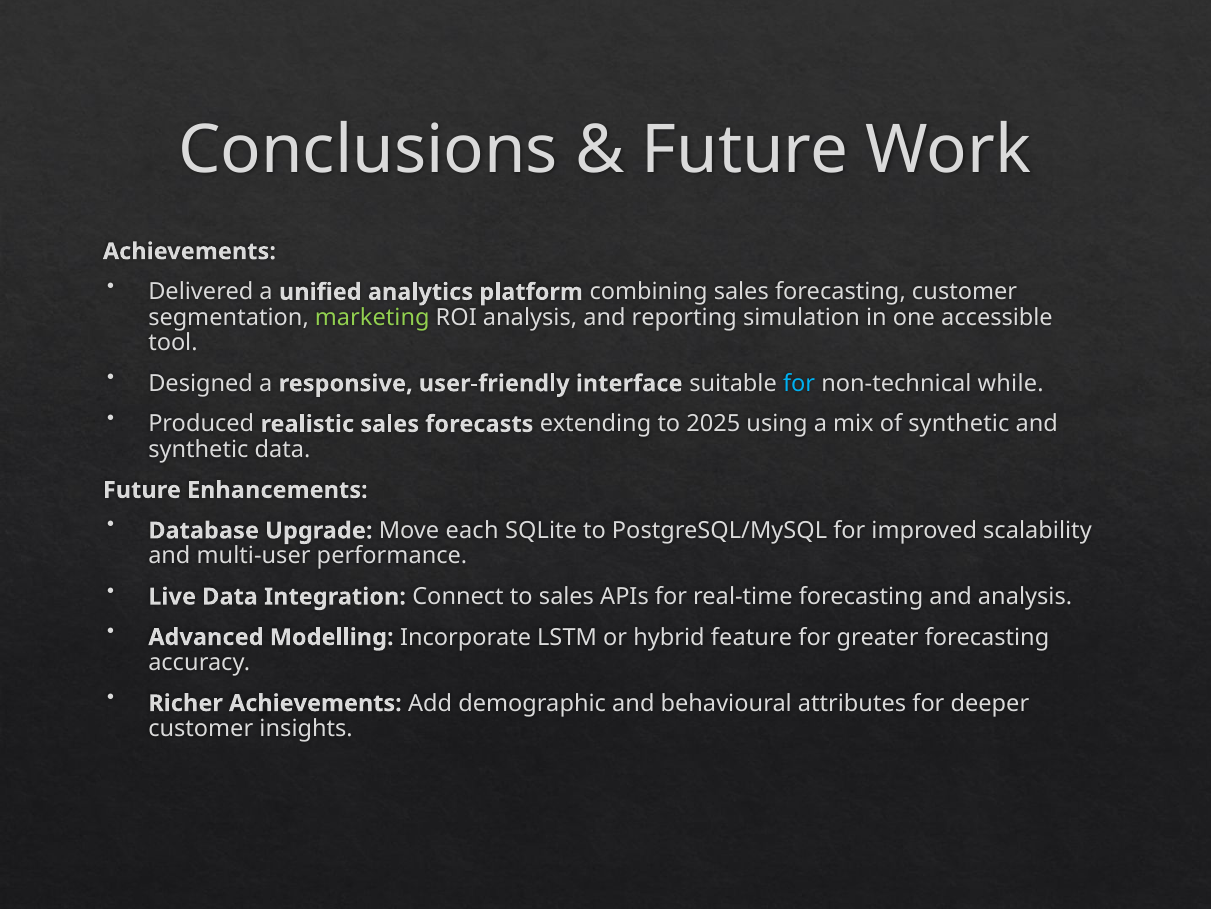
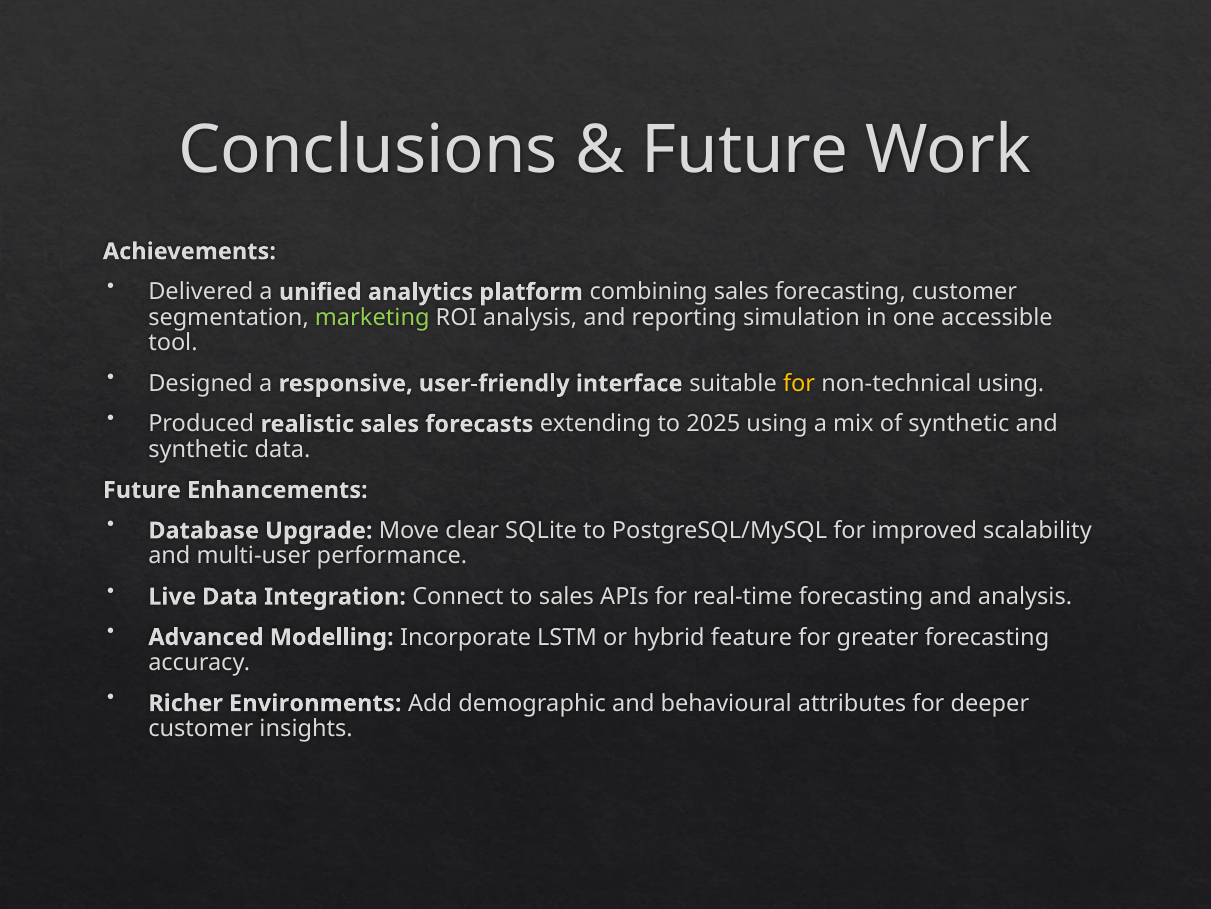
for at (799, 383) colour: light blue -> yellow
non-technical while: while -> using
each: each -> clear
Richer Achievements: Achievements -> Environments
